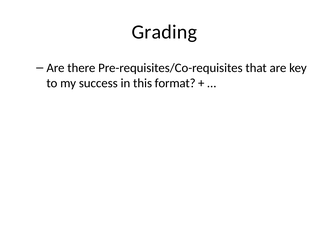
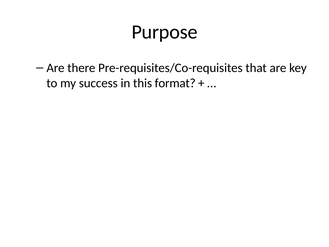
Grading: Grading -> Purpose
